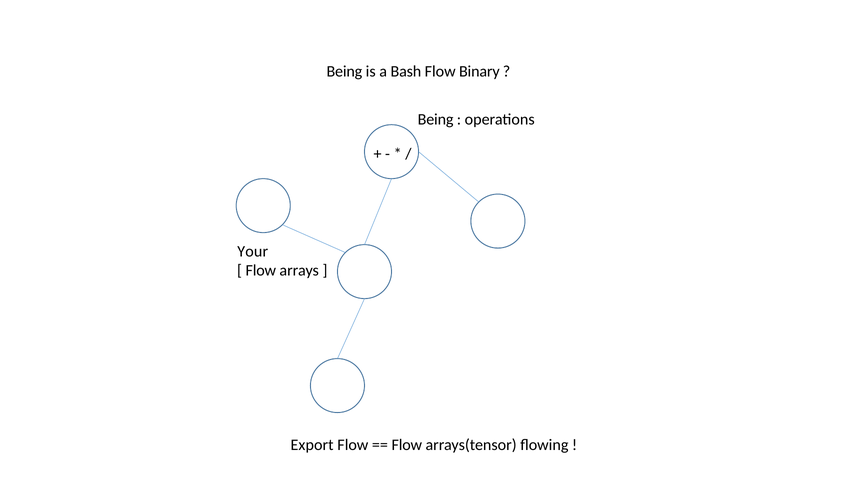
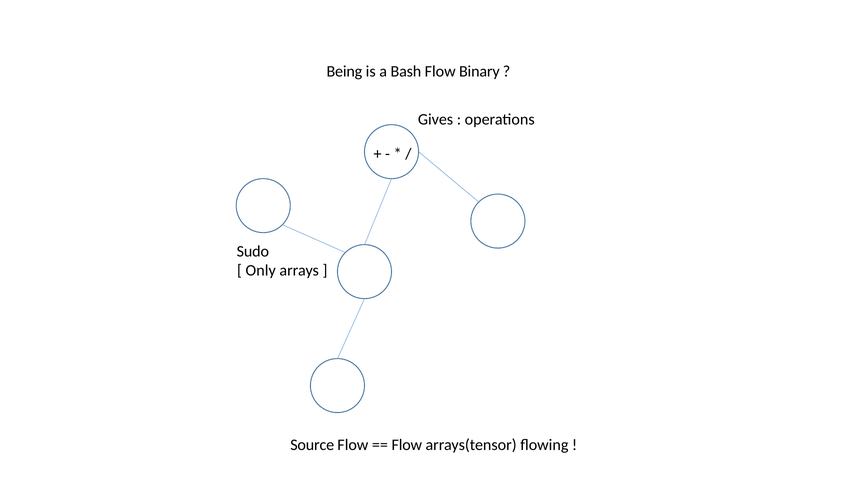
Being at (436, 120): Being -> Gives
Your: Your -> Sudo
Flow at (261, 271): Flow -> Only
Export: Export -> Source
